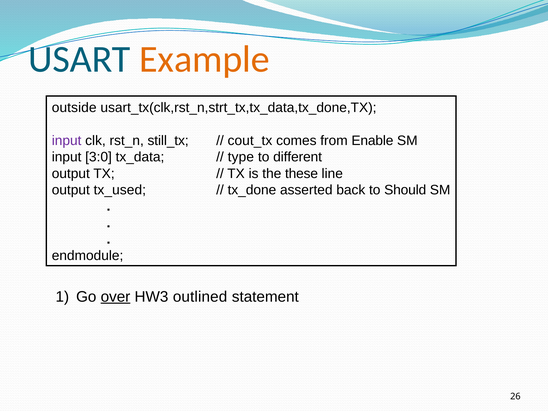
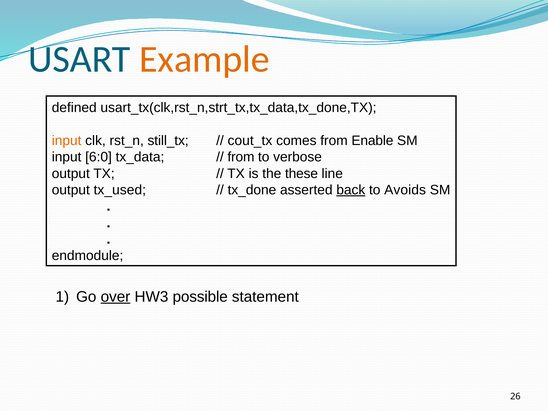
outside: outside -> defined
input at (67, 141) colour: purple -> orange
3:0: 3:0 -> 6:0
type at (241, 157): type -> from
different: different -> verbose
back underline: none -> present
Should: Should -> Avoids
outlined: outlined -> possible
